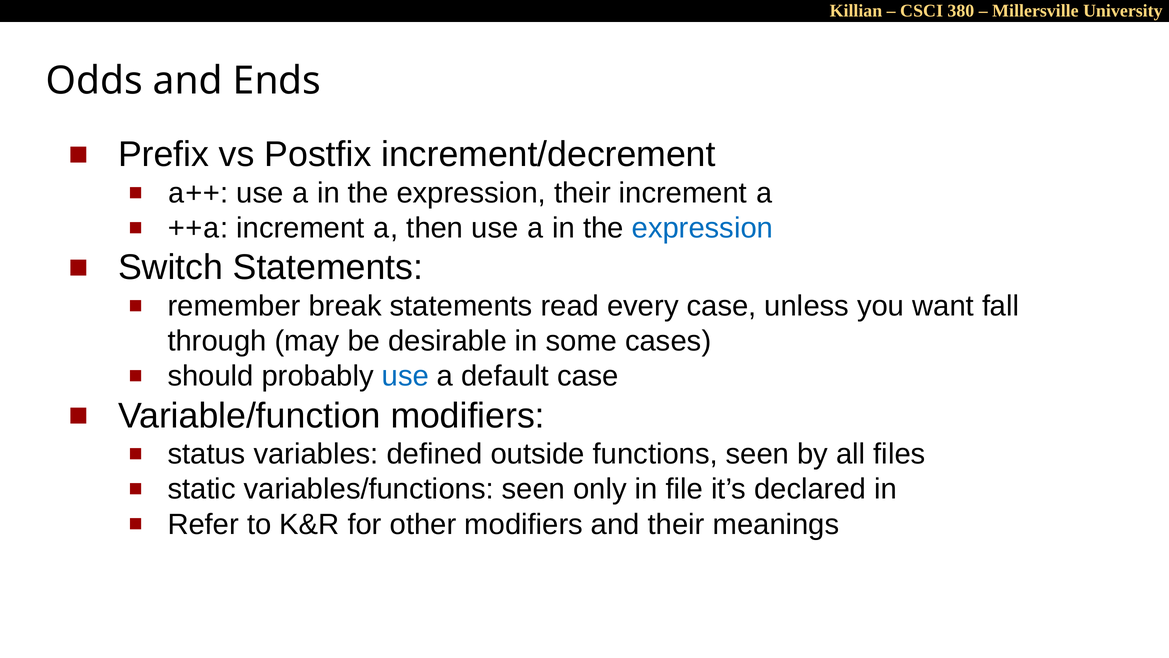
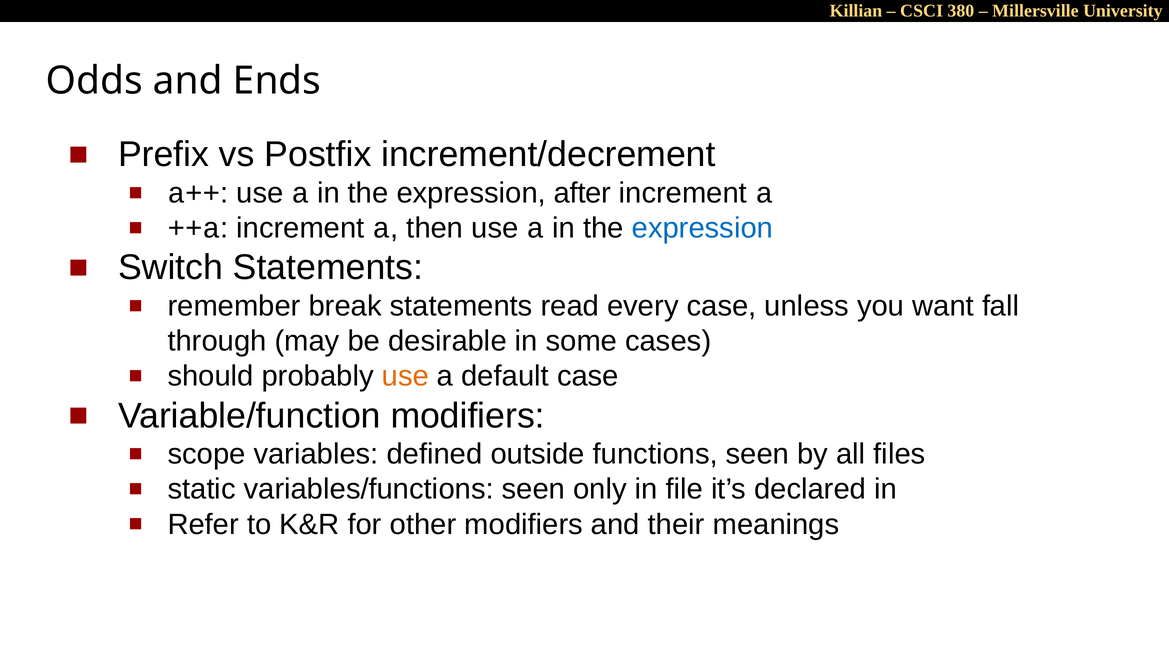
expression their: their -> after
use at (405, 376) colour: blue -> orange
status: status -> scope
